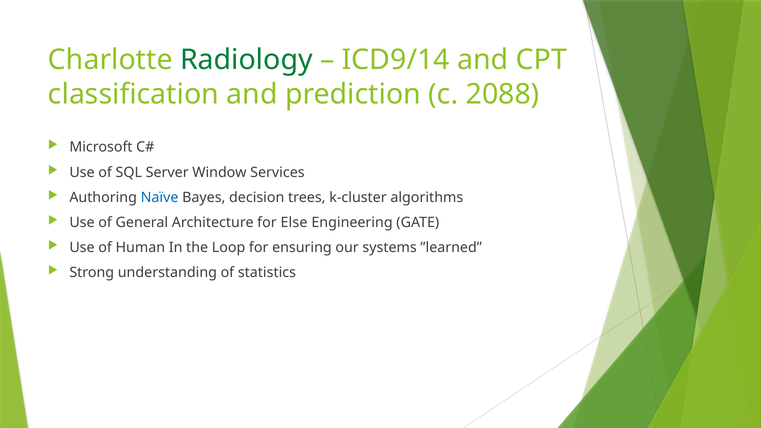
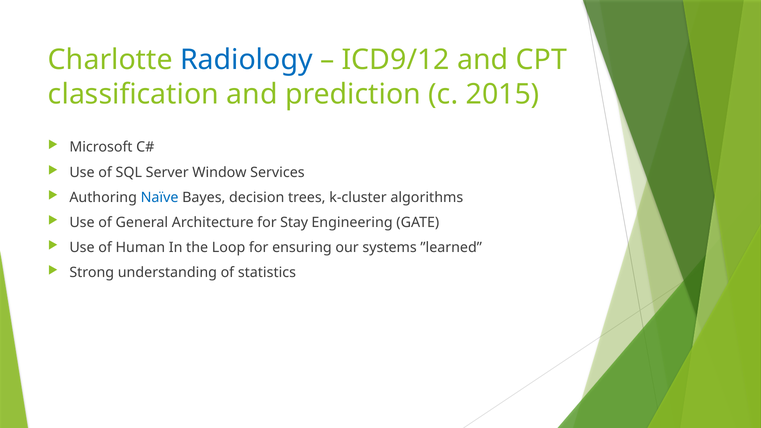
Radiology colour: green -> blue
ICD9/14: ICD9/14 -> ICD9/12
2088: 2088 -> 2015
Else: Else -> Stay
